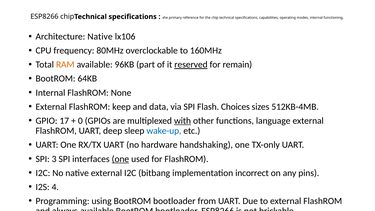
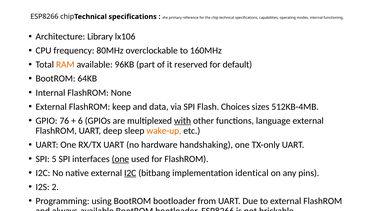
Architecture Native: Native -> Library
reserved underline: present -> none
remain: remain -> default
17: 17 -> 76
0: 0 -> 6
wake-up colour: blue -> orange
3: 3 -> 5
I2C at (130, 173) underline: none -> present
incorrect: incorrect -> identical
4: 4 -> 2
